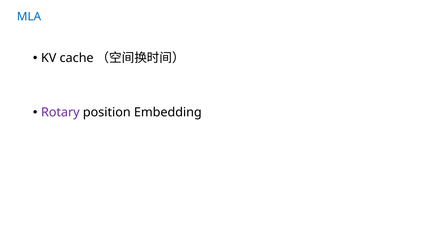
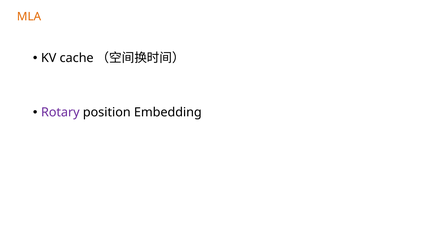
MLA colour: blue -> orange
